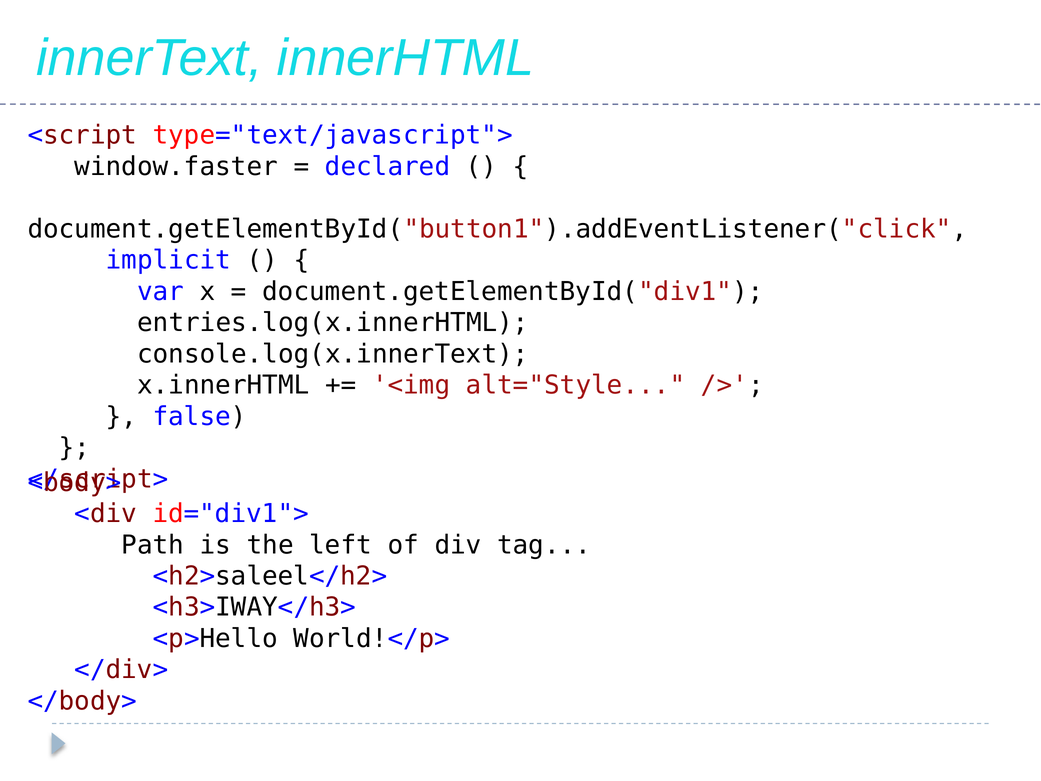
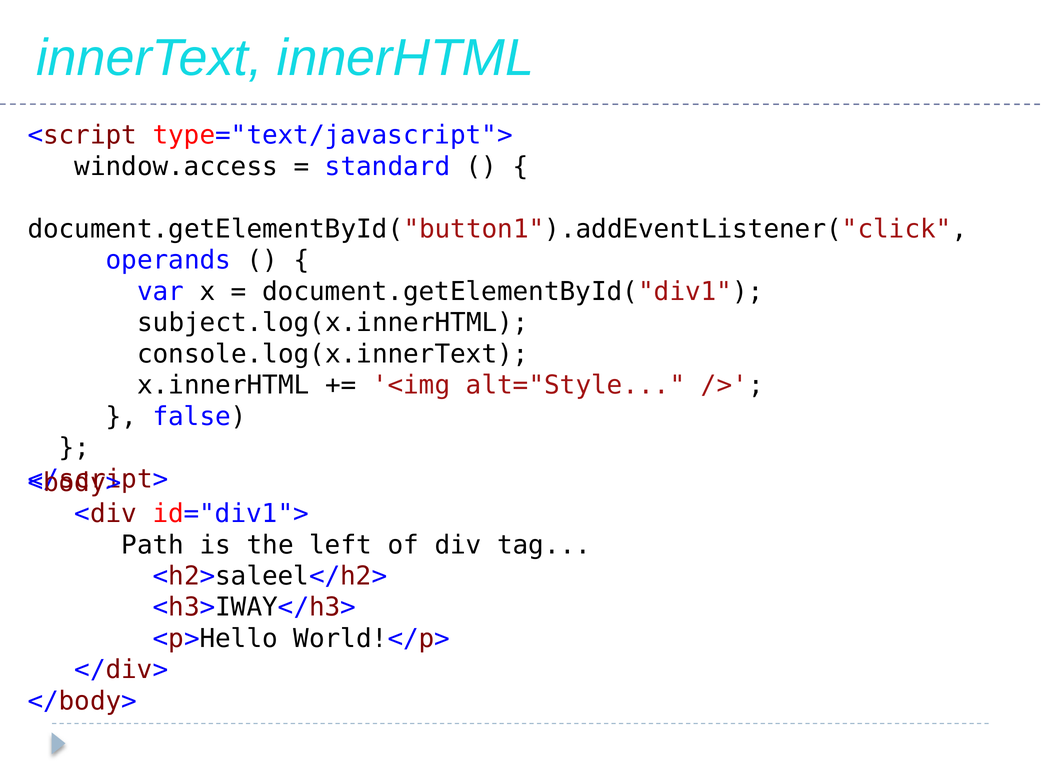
window.faster: window.faster -> window.access
declared: declared -> standard
implicit: implicit -> operands
entries.log(x.innerHTML: entries.log(x.innerHTML -> subject.log(x.innerHTML
